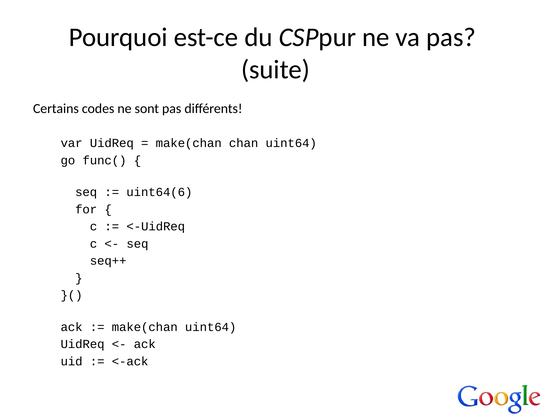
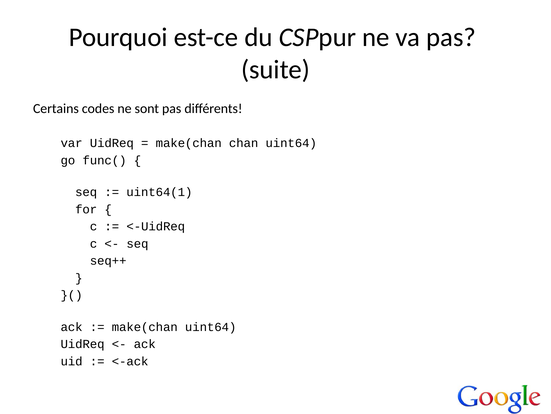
uint64(6: uint64(6 -> uint64(1
